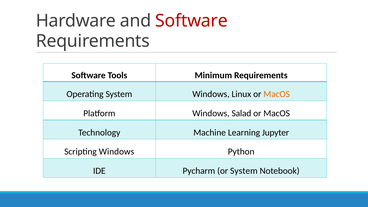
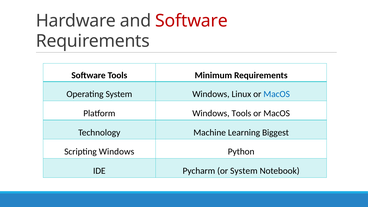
MacOS at (277, 94) colour: orange -> blue
Windows Salad: Salad -> Tools
Jupyter: Jupyter -> Biggest
